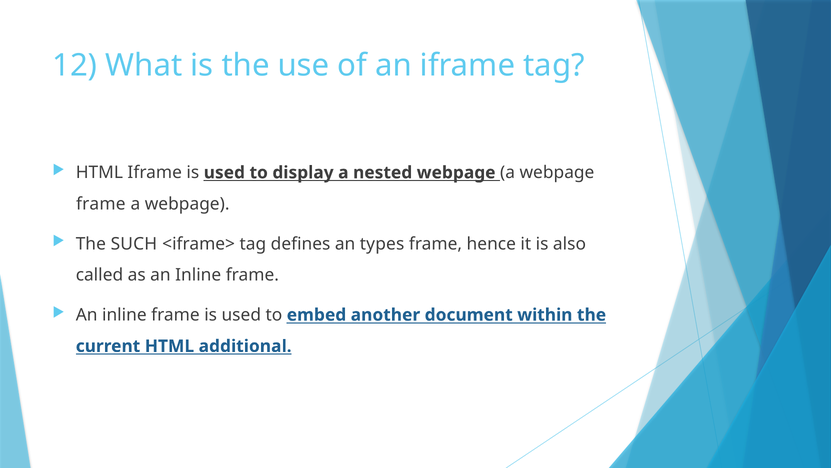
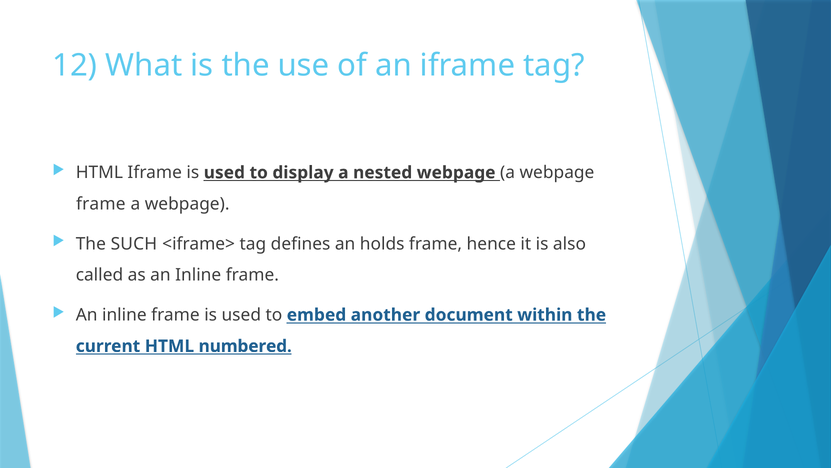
types: types -> holds
additional: additional -> numbered
